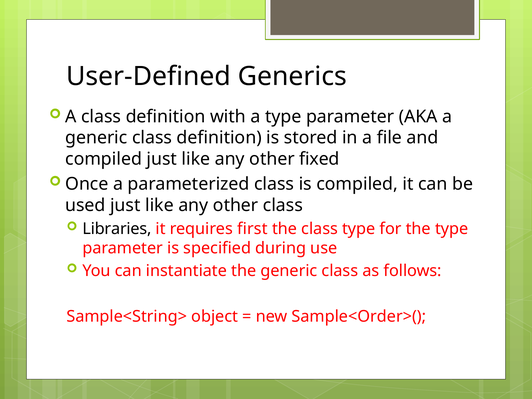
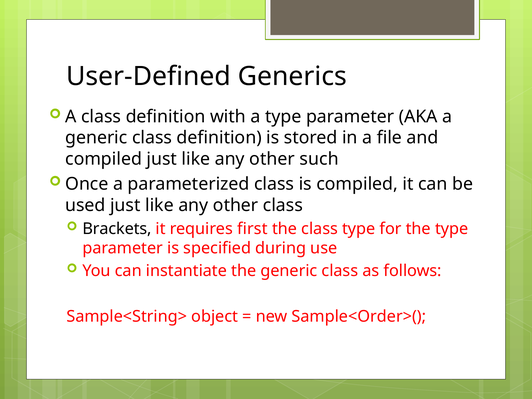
fixed: fixed -> such
Libraries: Libraries -> Brackets
